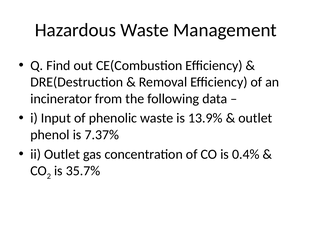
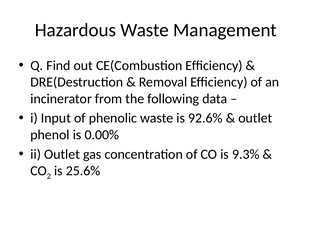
13.9%: 13.9% -> 92.6%
7.37%: 7.37% -> 0.00%
0.4%: 0.4% -> 9.3%
35.7%: 35.7% -> 25.6%
